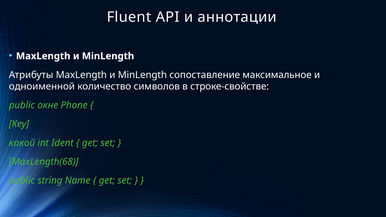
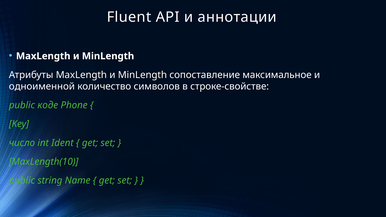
окне: окне -> коде
какой: какой -> число
MaxLength(68: MaxLength(68 -> MaxLength(10
